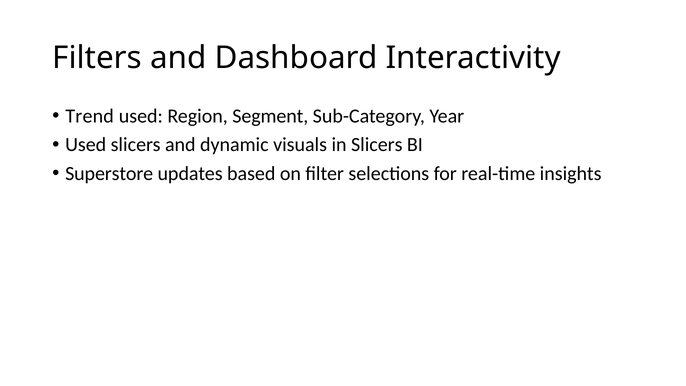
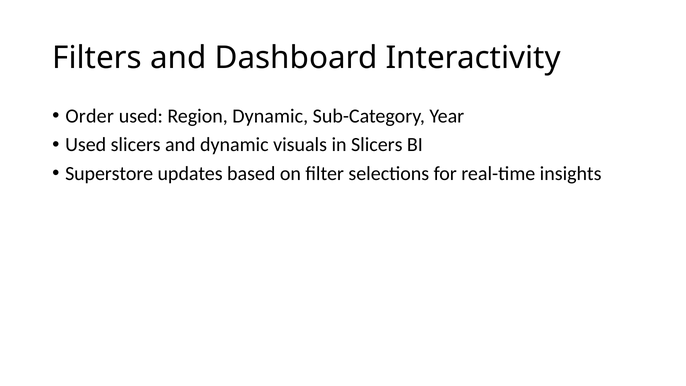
Trend: Trend -> Order
Region Segment: Segment -> Dynamic
